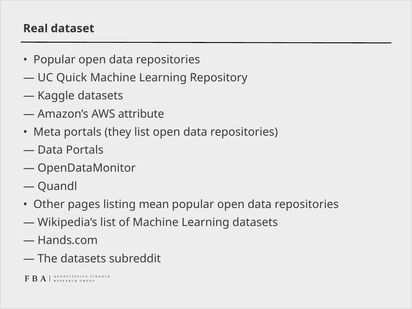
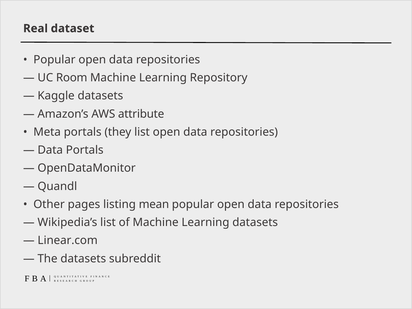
Quick: Quick -> Room
Hands.com: Hands.com -> Linear.com
